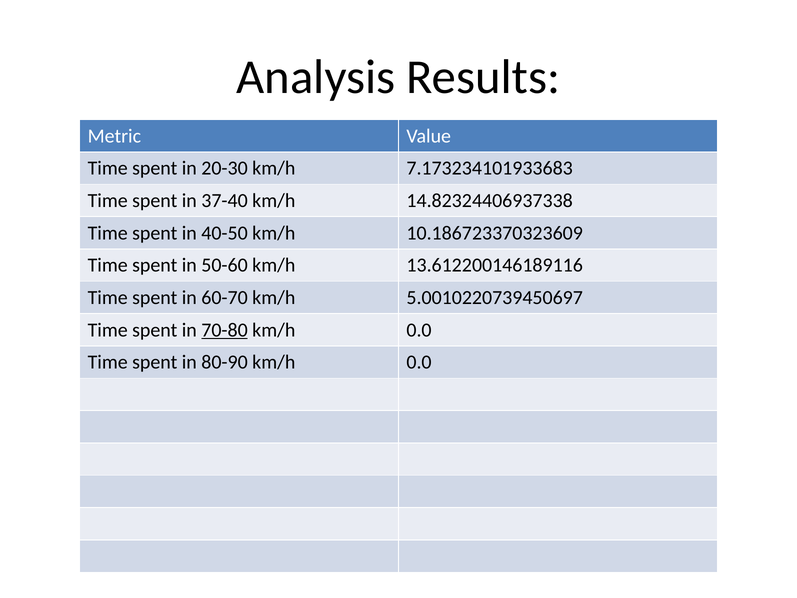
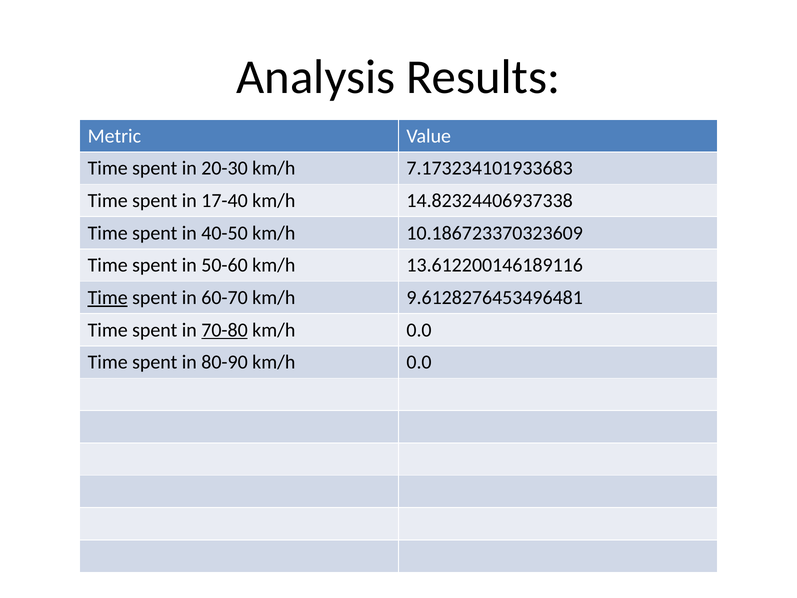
37-40: 37-40 -> 17-40
Time at (108, 298) underline: none -> present
5.0010220739450697: 5.0010220739450697 -> 9.6128276453496481
